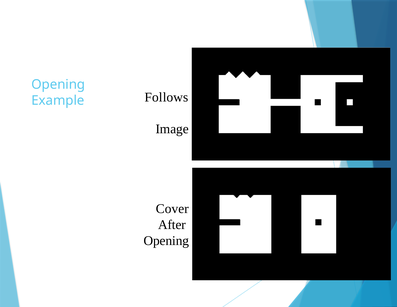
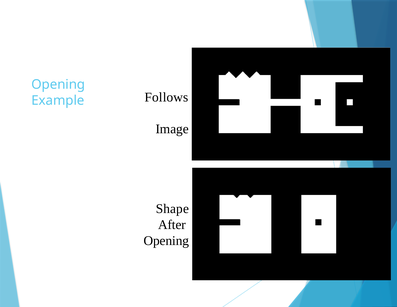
Cover: Cover -> Shape
